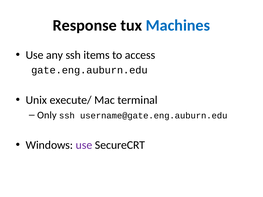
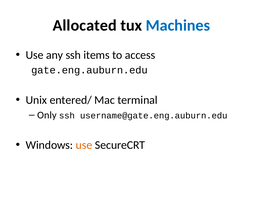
Response: Response -> Allocated
execute/: execute/ -> entered/
use at (84, 145) colour: purple -> orange
